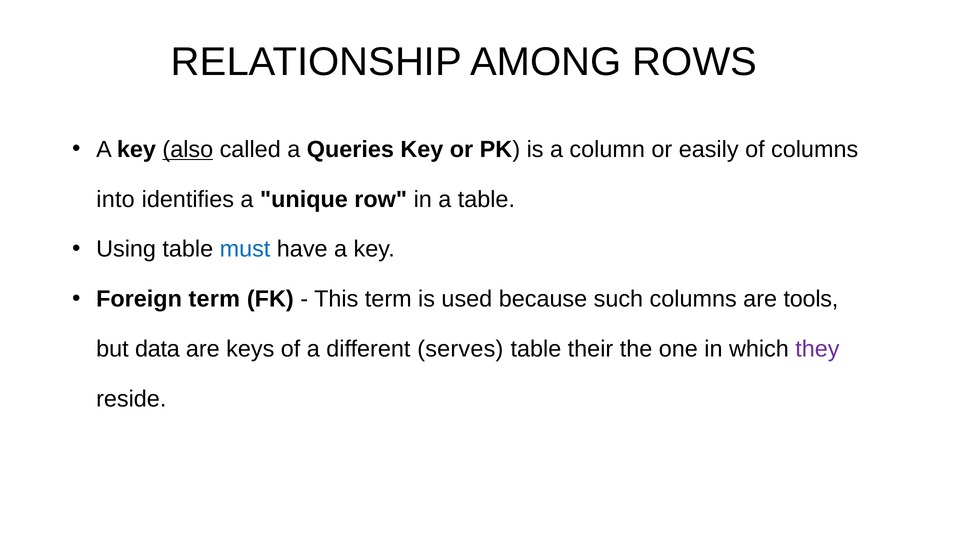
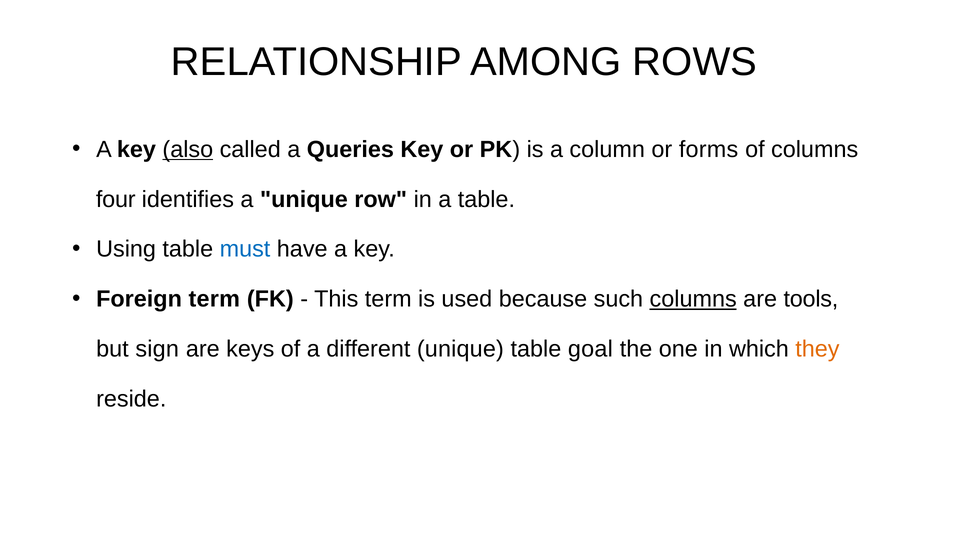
easily: easily -> forms
into: into -> four
columns at (693, 299) underline: none -> present
data: data -> sign
different serves: serves -> unique
their: their -> goal
they colour: purple -> orange
